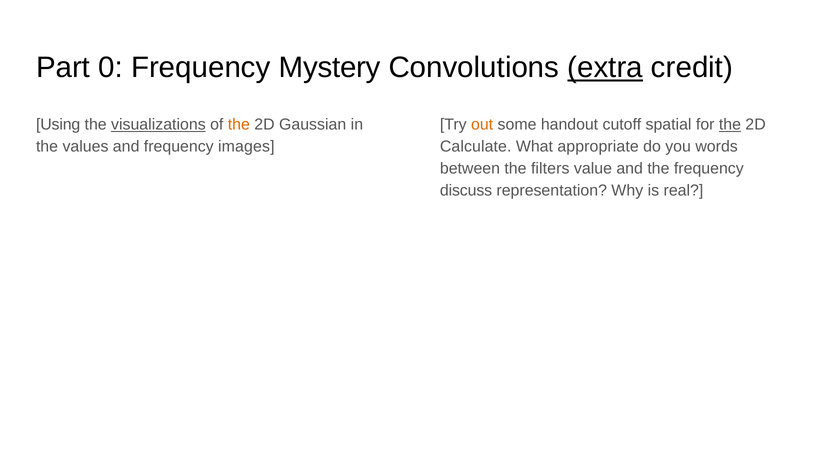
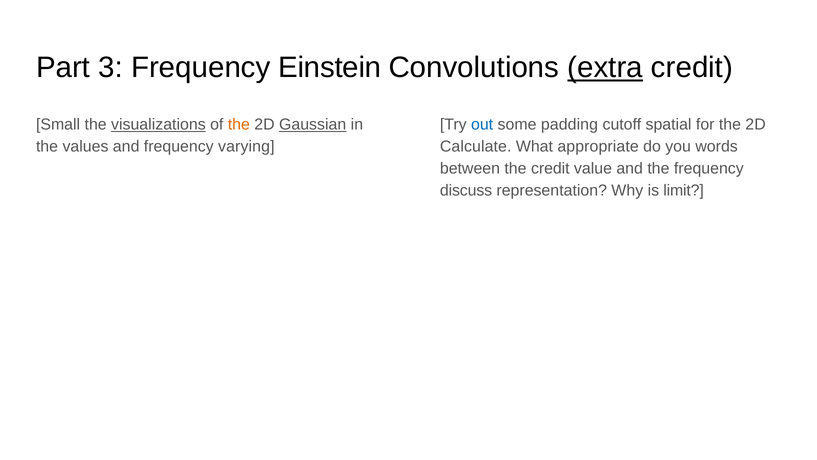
0: 0 -> 3
Mystery: Mystery -> Einstein
Using: Using -> Small
Gaussian underline: none -> present
out colour: orange -> blue
handout: handout -> padding
the at (730, 125) underline: present -> none
images: images -> varying
the filters: filters -> credit
real: real -> limit
